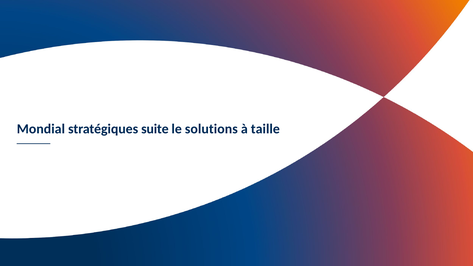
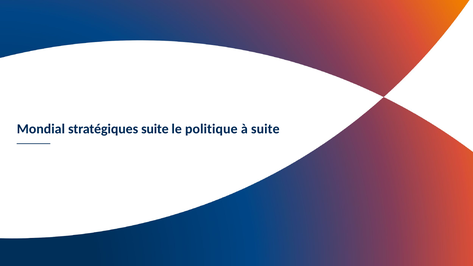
solutions: solutions -> politique
à taille: taille -> suite
